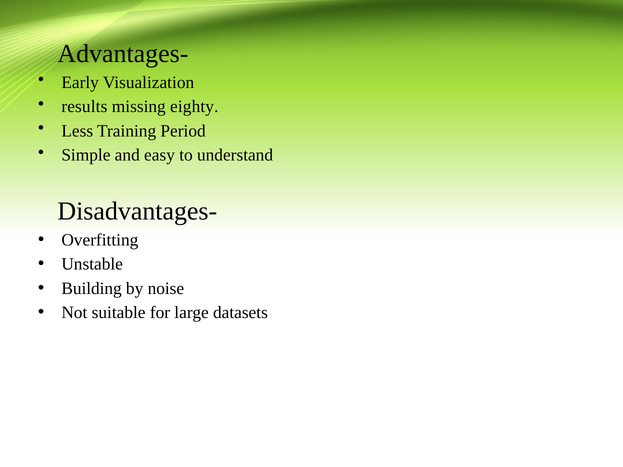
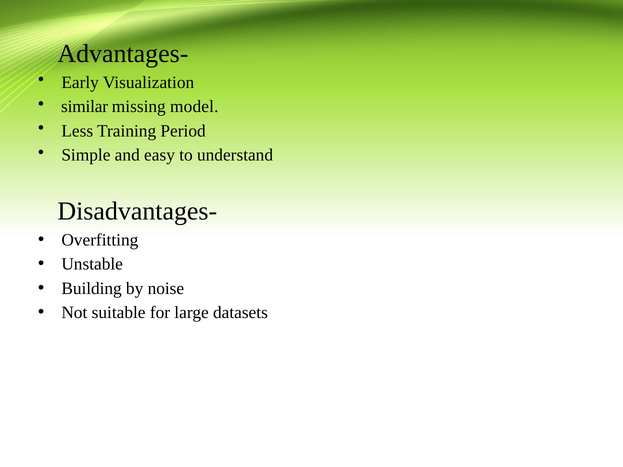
results: results -> similar
eighty: eighty -> model
